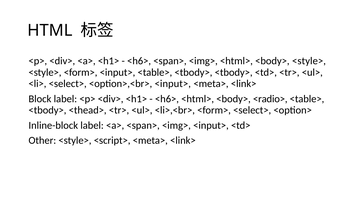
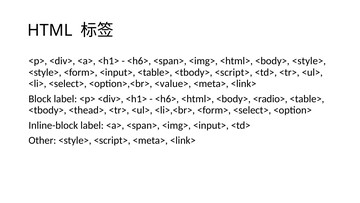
<tbody> <tbody>: <tbody> -> <script>
<option>,<br> <input>: <input> -> <value>
